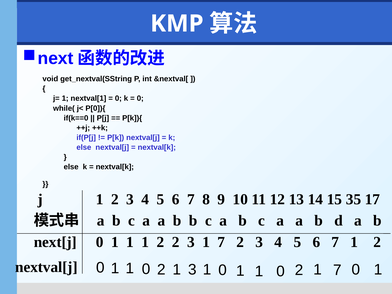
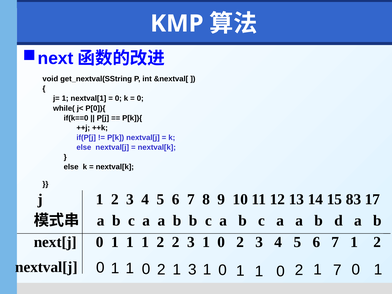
35: 35 -> 83
2 3 1 7: 7 -> 0
